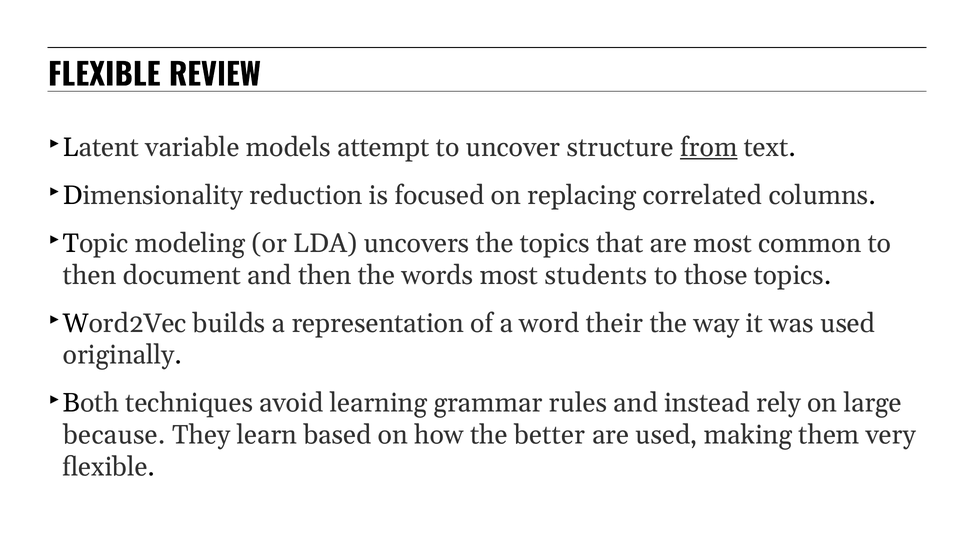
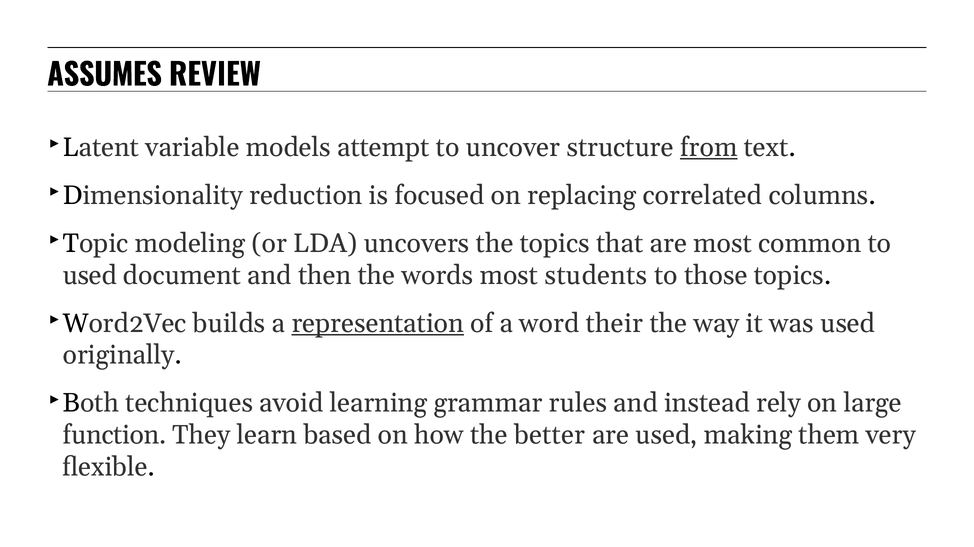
FLEXIBLE at (104, 76): FLEXIBLE -> ASSUMES
then at (90, 275): then -> used
representation underline: none -> present
because: because -> function
